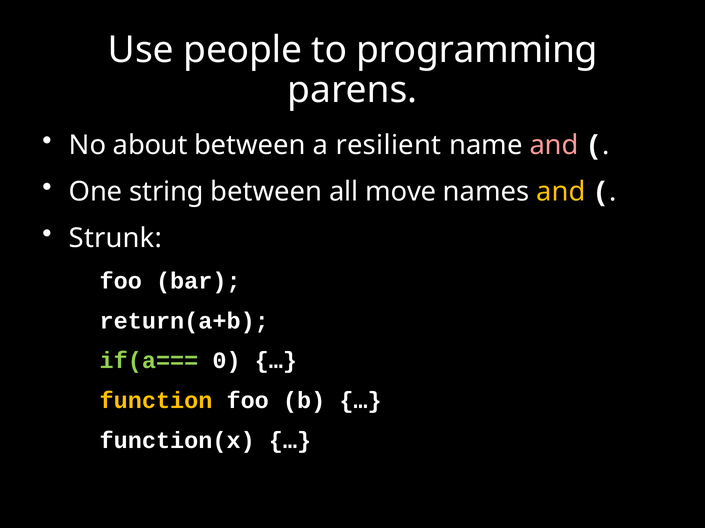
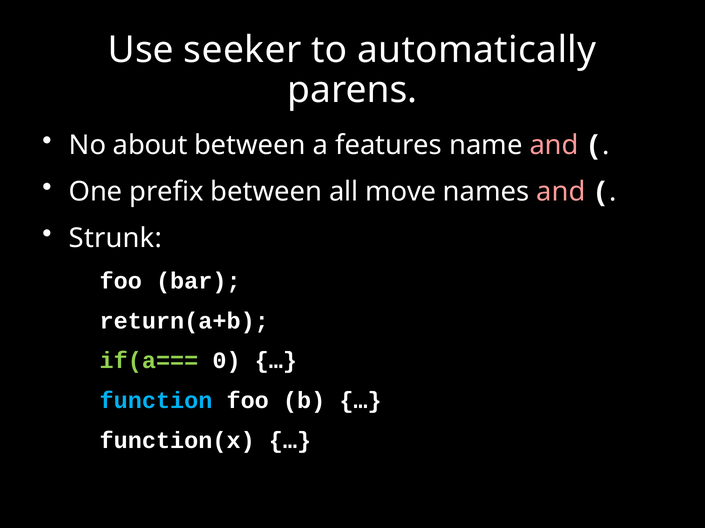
people: people -> seeker
programming: programming -> automatically
resilient: resilient -> features
string: string -> prefix
and at (561, 192) colour: yellow -> pink
function colour: yellow -> light blue
